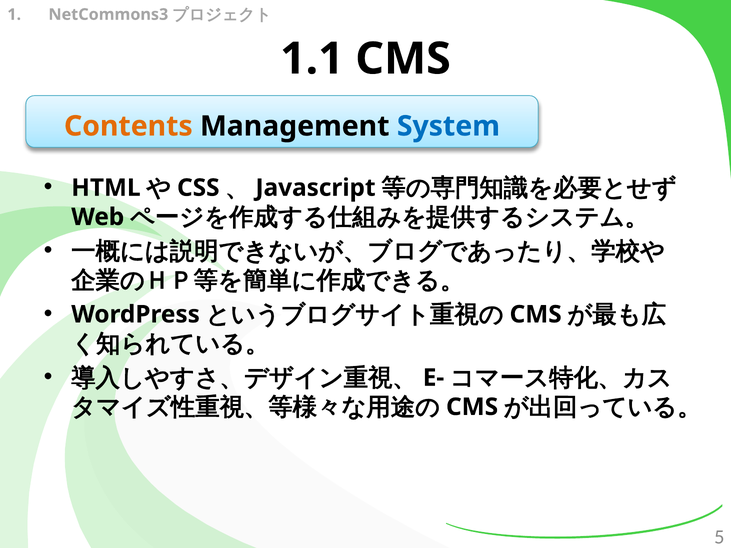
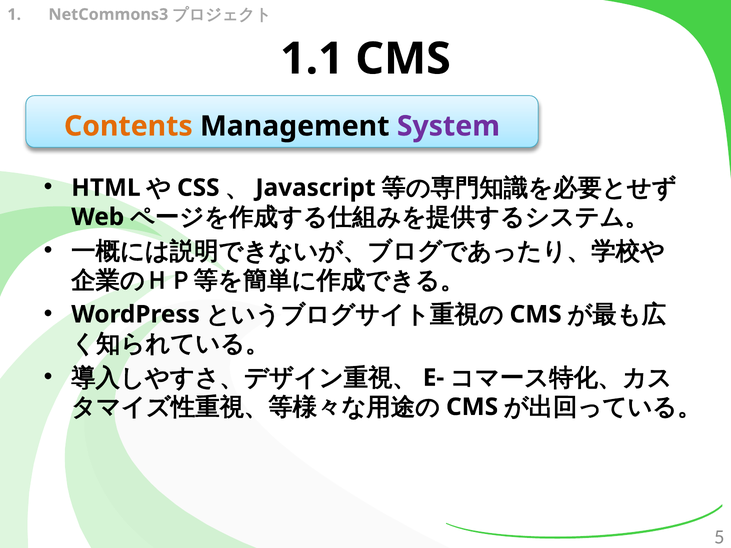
System colour: blue -> purple
